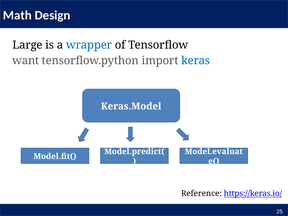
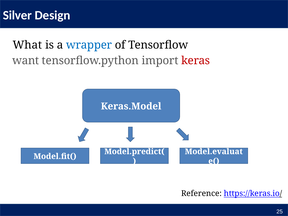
Math: Math -> Silver
Large: Large -> What
keras colour: blue -> red
